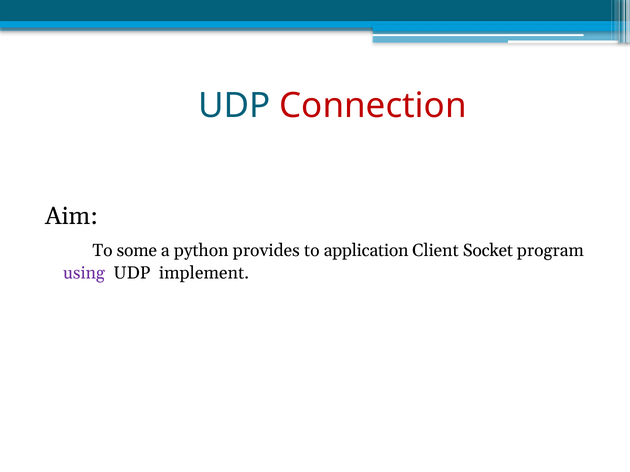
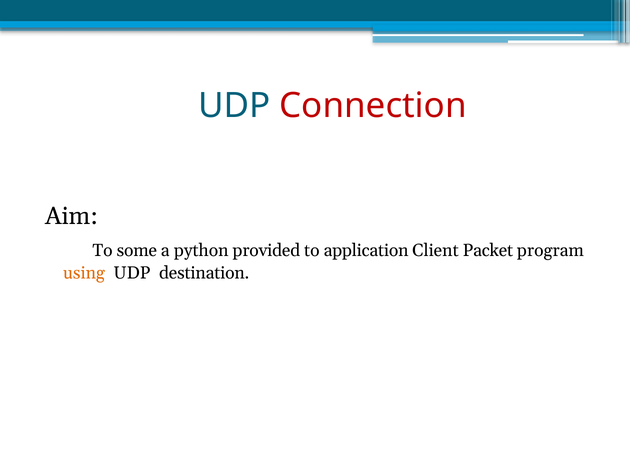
provides: provides -> provided
Socket: Socket -> Packet
using colour: purple -> orange
implement: implement -> destination
